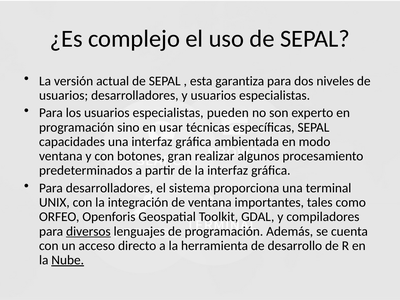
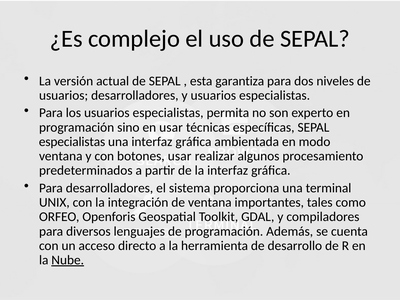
pueden: pueden -> permita
capacidades at (72, 142): capacidades -> especialistas
botones gran: gran -> usar
diversos underline: present -> none
